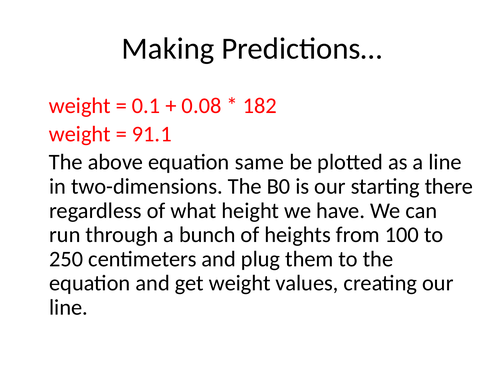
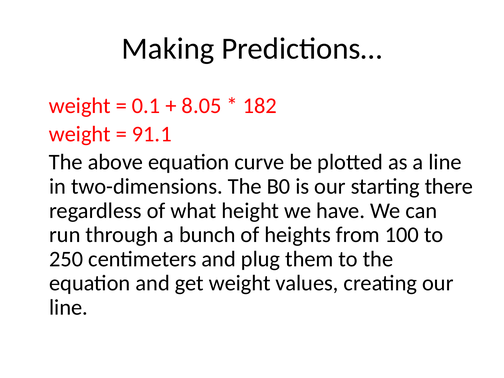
0.08: 0.08 -> 8.05
same: same -> curve
